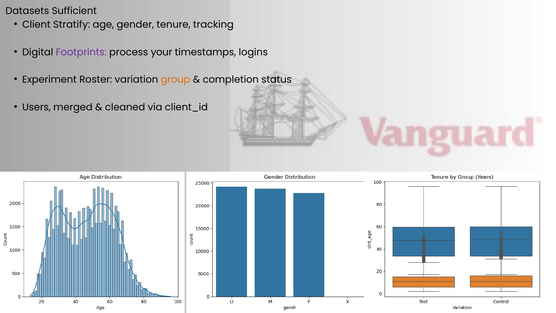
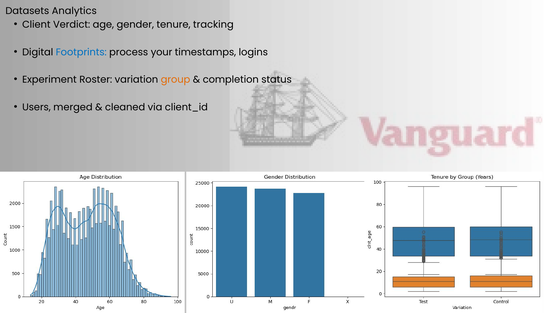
Sufficient: Sufficient -> Analytics
Stratify: Stratify -> Verdict
Footprints colour: purple -> blue
